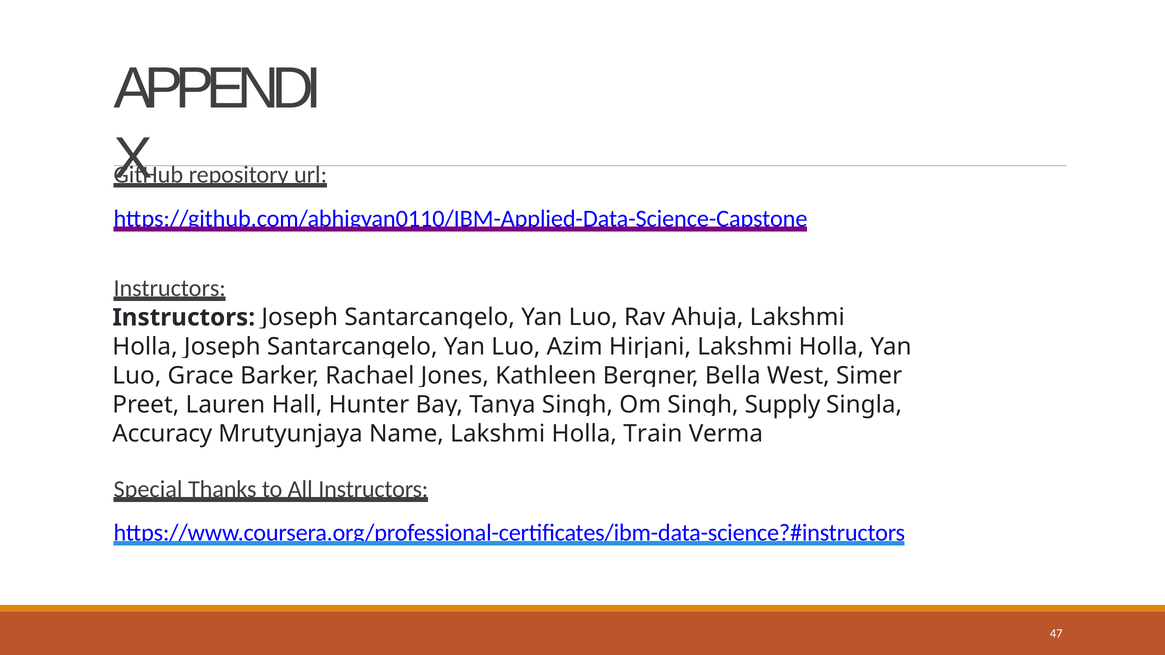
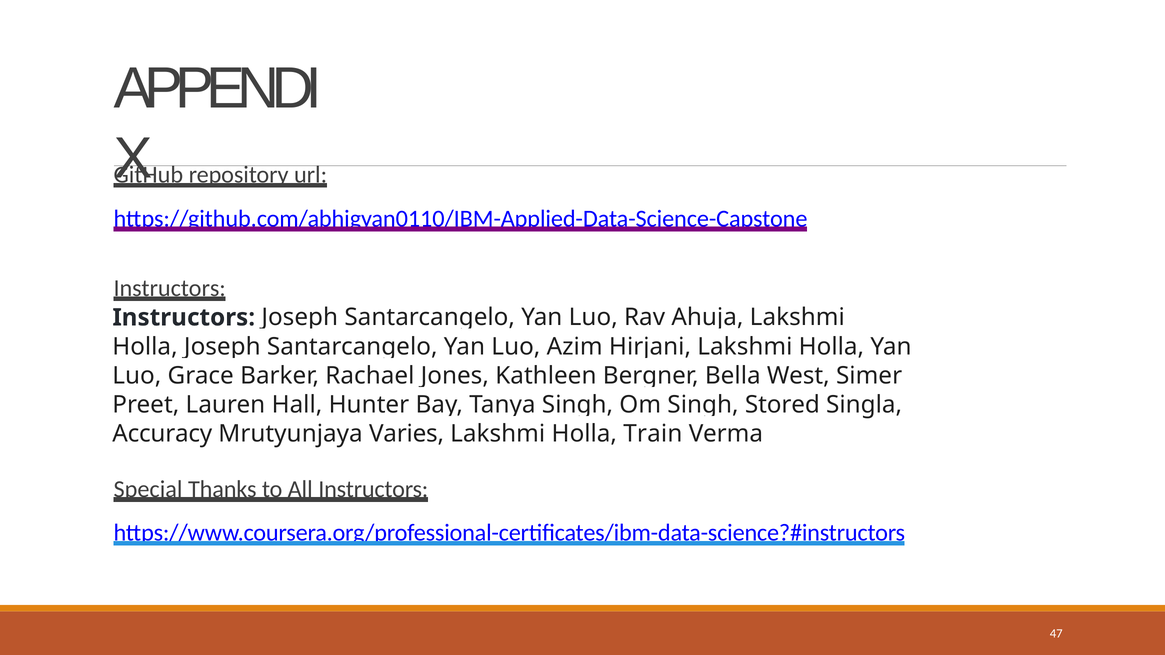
Supply: Supply -> Stored
Name: Name -> Varies
